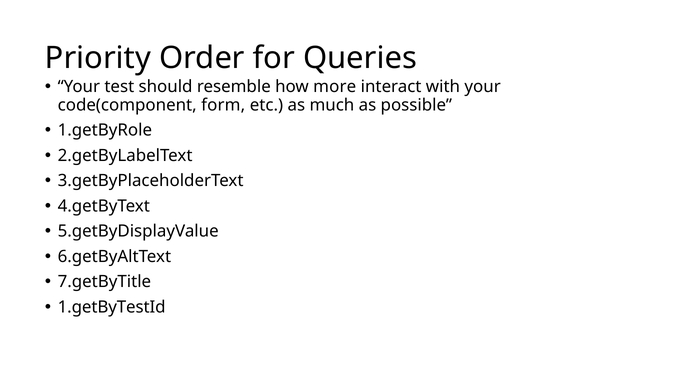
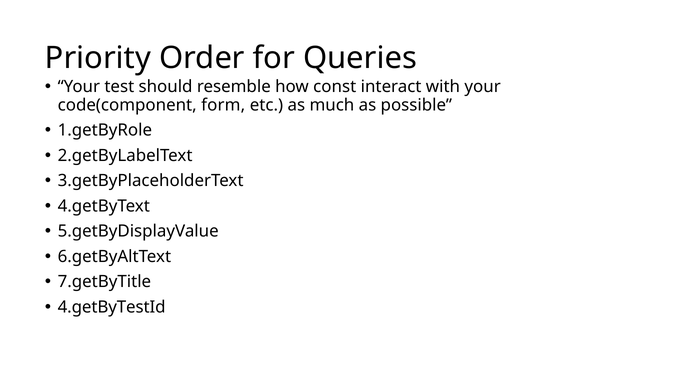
more: more -> const
1.getByTestId: 1.getByTestId -> 4.getByTestId
